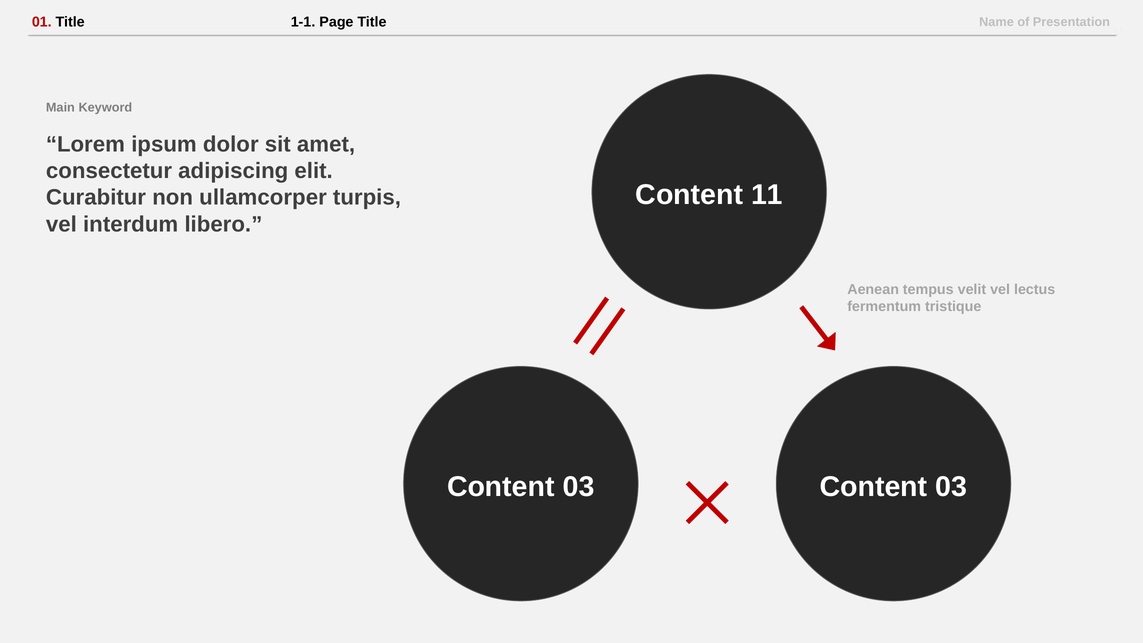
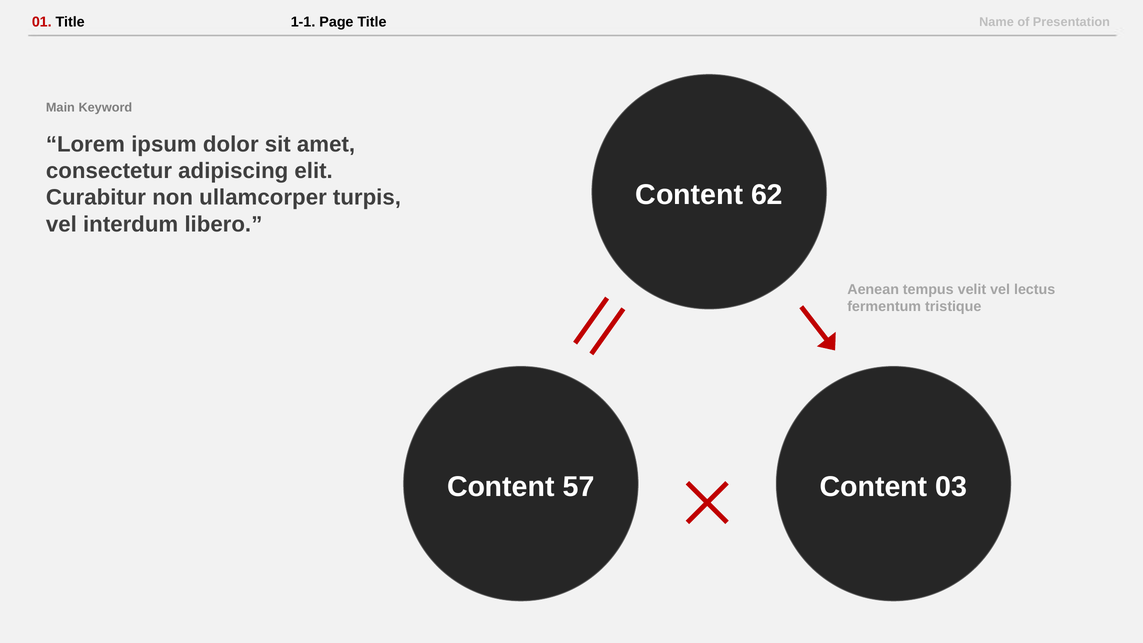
11: 11 -> 62
03 at (579, 487): 03 -> 57
